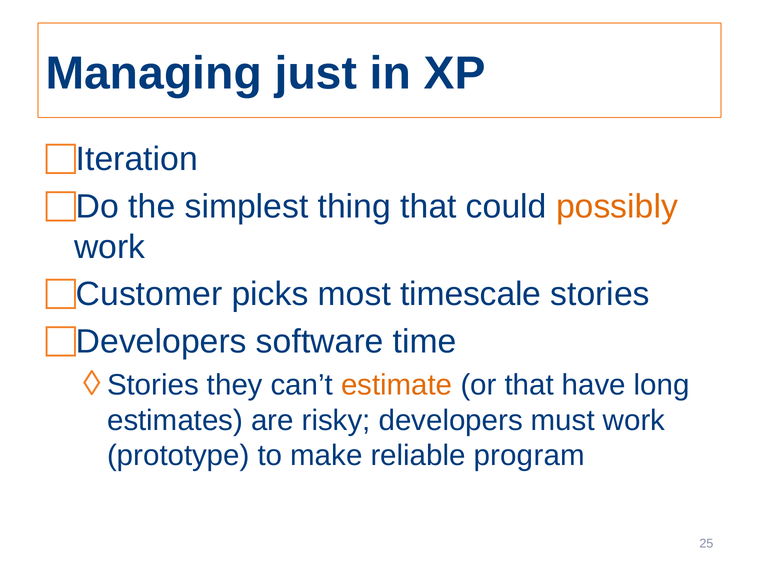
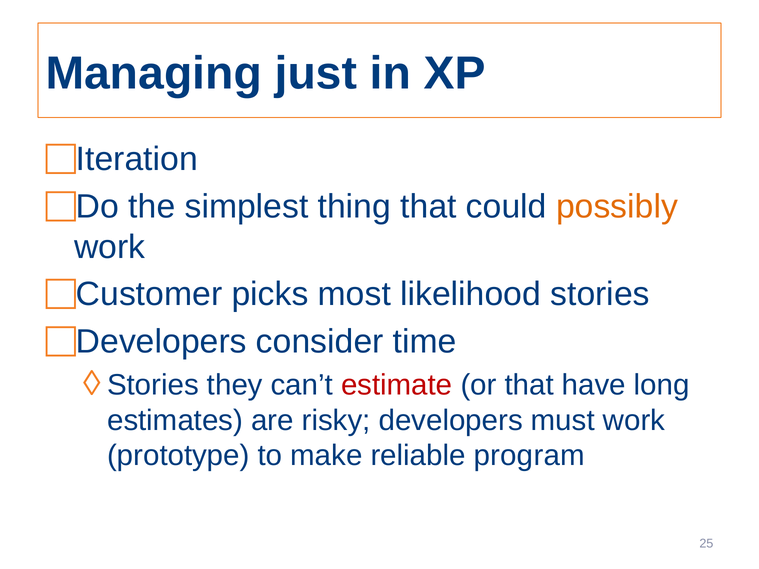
timescale: timescale -> likelihood
software: software -> consider
estimate colour: orange -> red
